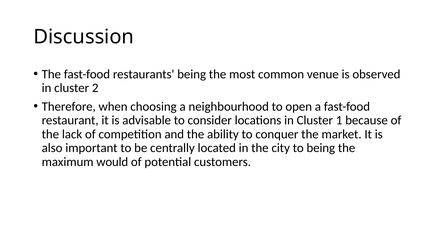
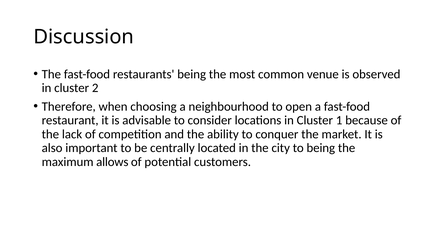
would: would -> allows
